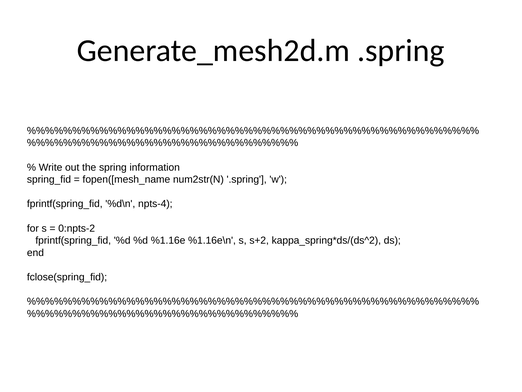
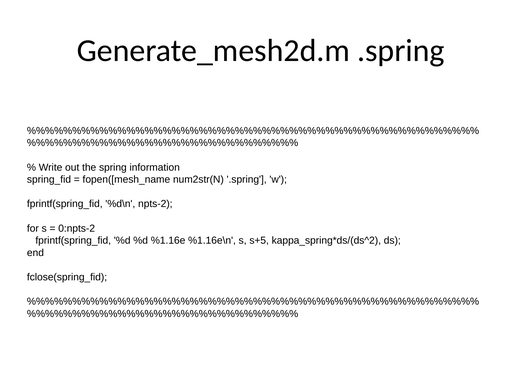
npts-4: npts-4 -> npts-2
s+2: s+2 -> s+5
